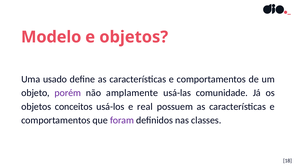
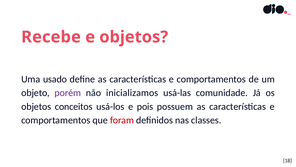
Modelo: Modelo -> Recebe
amplamente: amplamente -> inicializamos
real: real -> pois
foram colour: purple -> red
